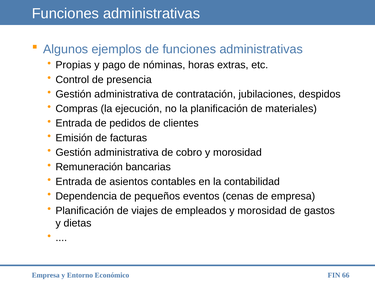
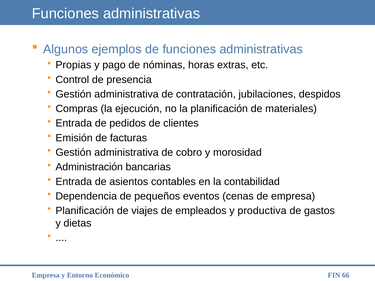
Remuneración: Remuneración -> Administración
empleados y morosidad: morosidad -> productiva
